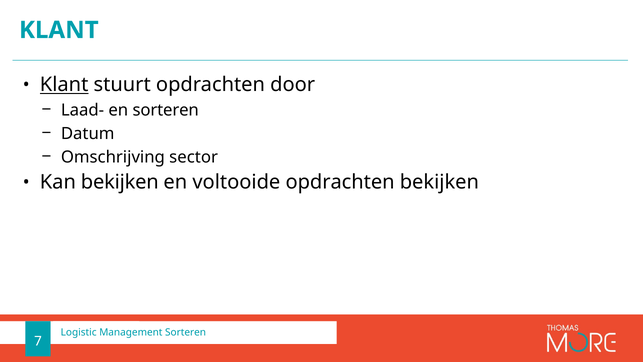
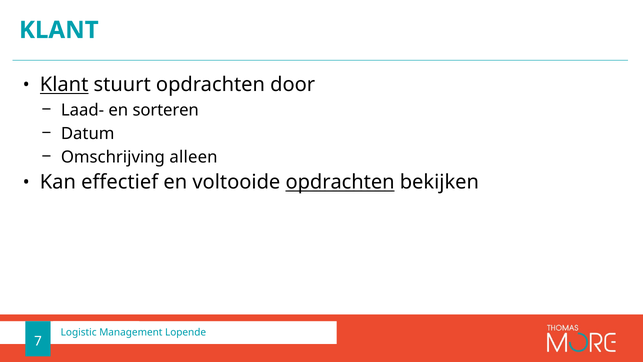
sector: sector -> alleen
Kan bekijken: bekijken -> effectief
opdrachten at (340, 182) underline: none -> present
Management Sorteren: Sorteren -> Lopende
